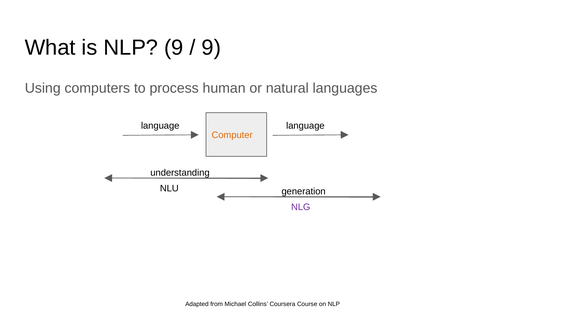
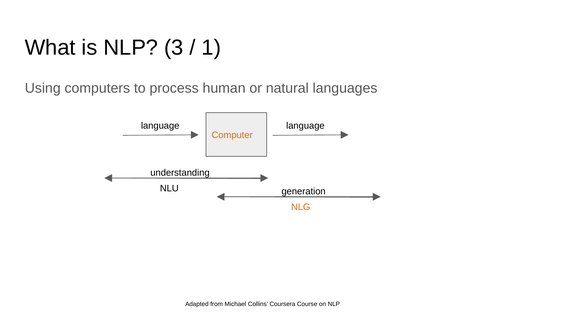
NLP 9: 9 -> 3
9 at (211, 48): 9 -> 1
NLG colour: purple -> orange
